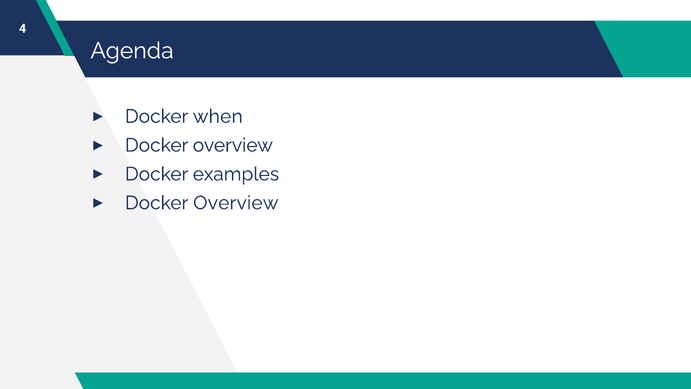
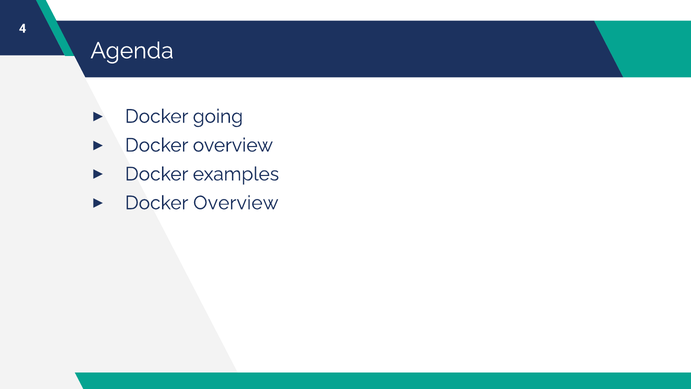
when: when -> going
